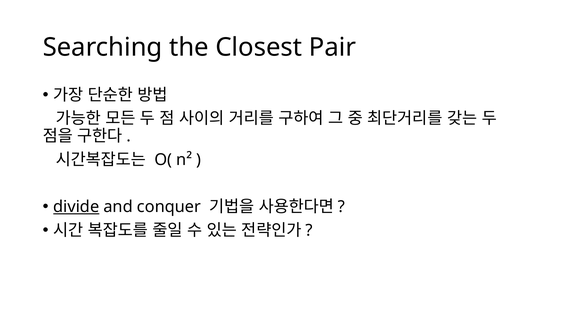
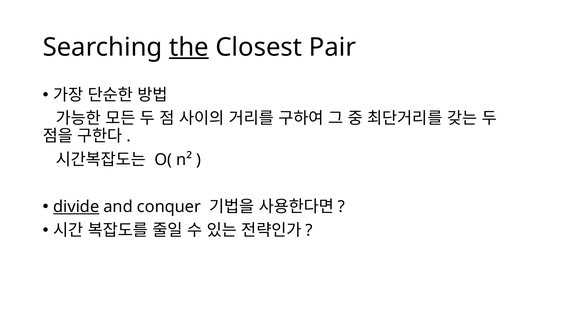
the underline: none -> present
